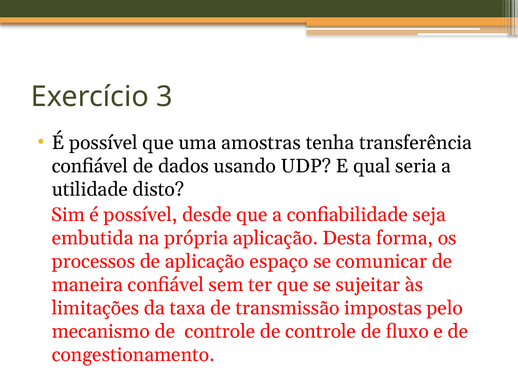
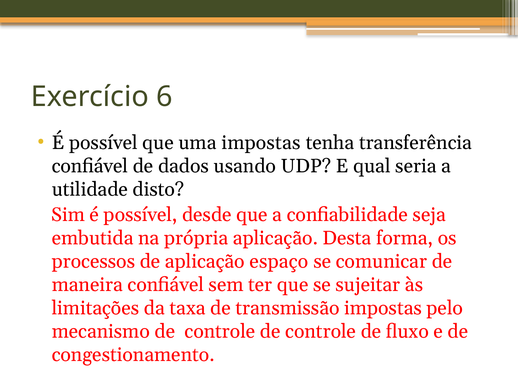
3: 3 -> 6
uma amostras: amostras -> impostas
